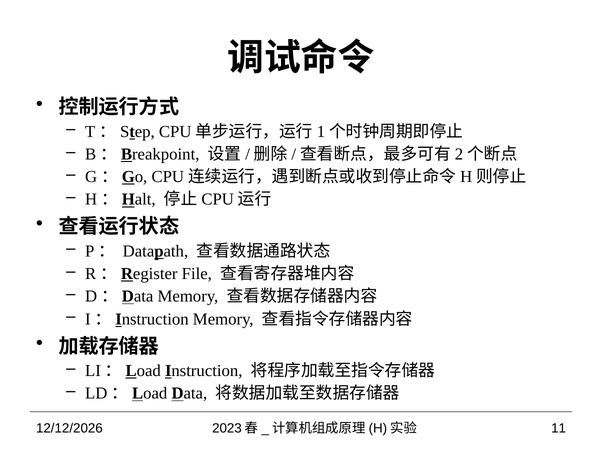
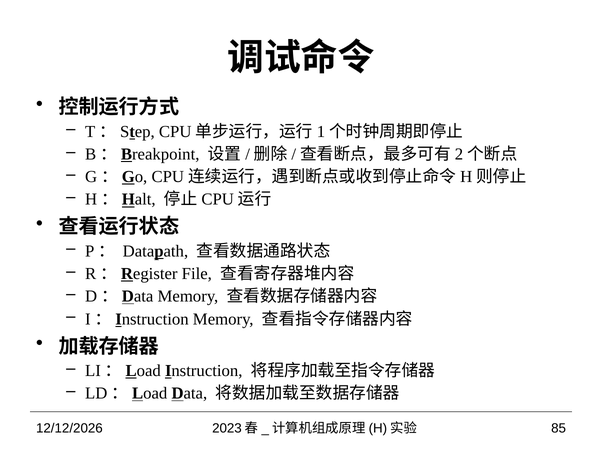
11: 11 -> 85
